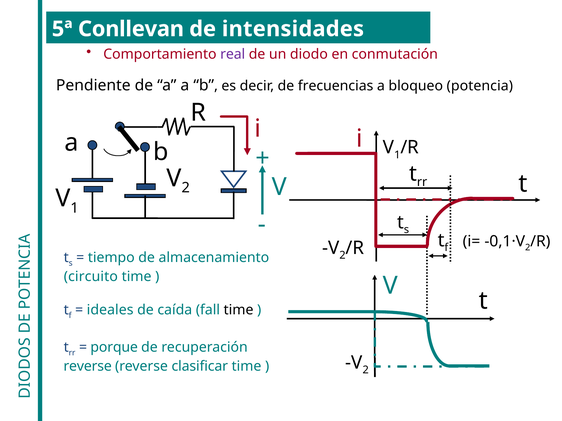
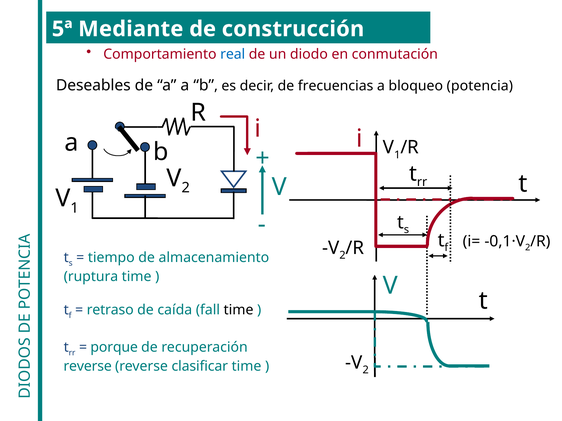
Conllevan: Conllevan -> Mediante
intensidades: intensidades -> construcción
real colour: purple -> blue
Pendiente: Pendiente -> Deseables
circuito: circuito -> ruptura
ideales: ideales -> retraso
